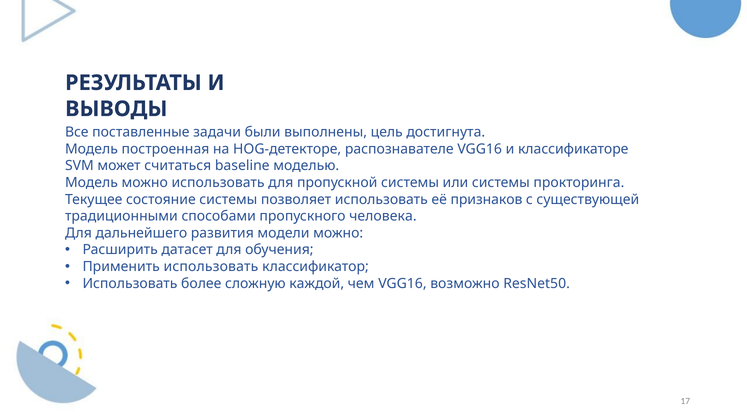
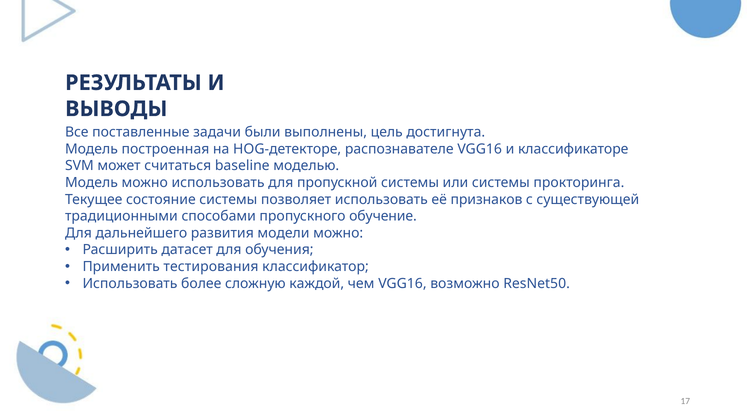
человека: человека -> обучение
Применить использовать: использовать -> тестирования
